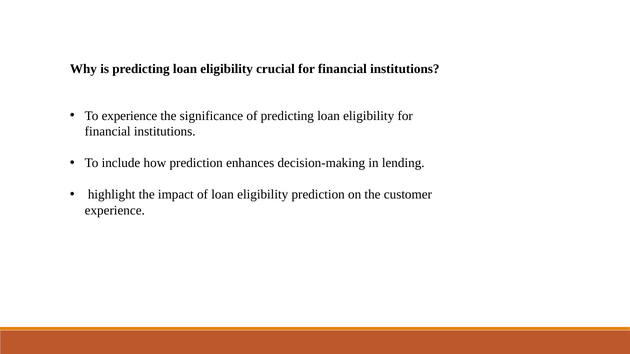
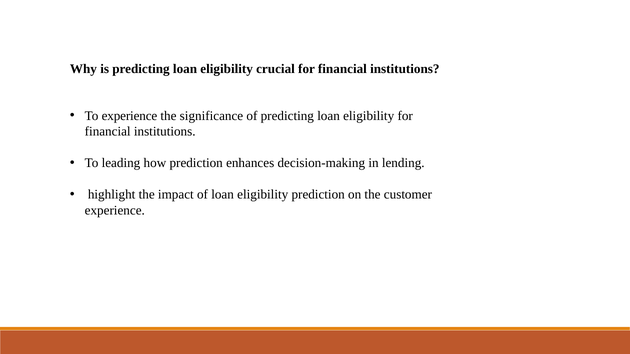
include: include -> leading
